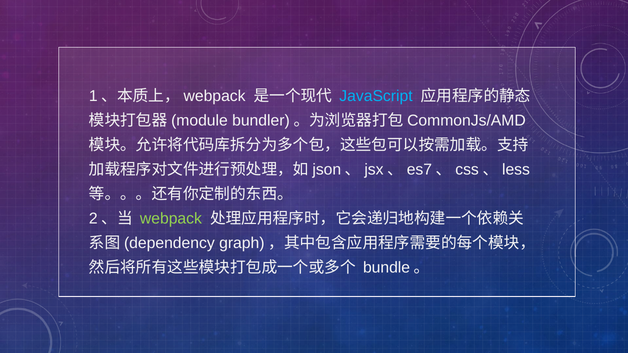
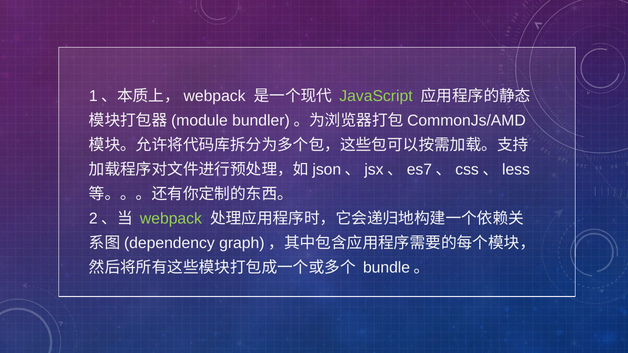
JavaScript colour: light blue -> light green
